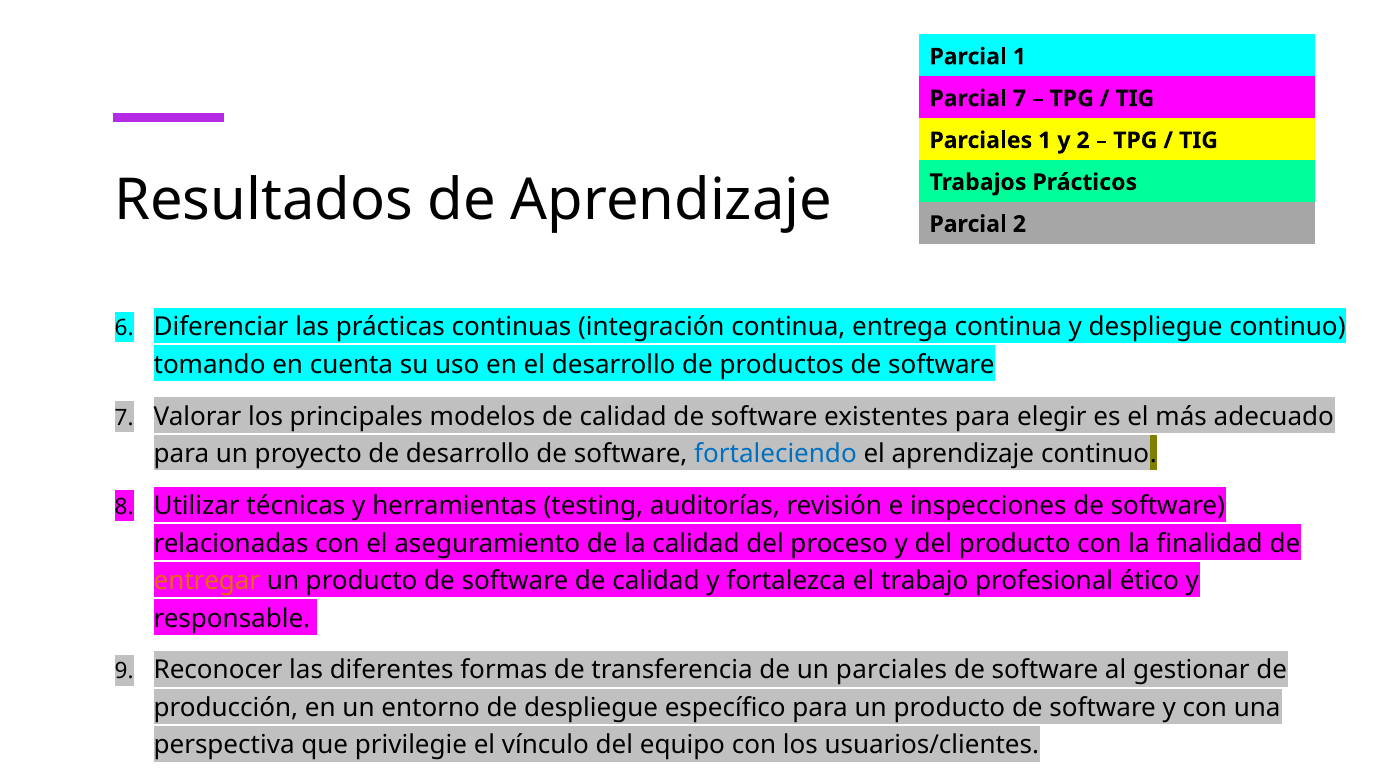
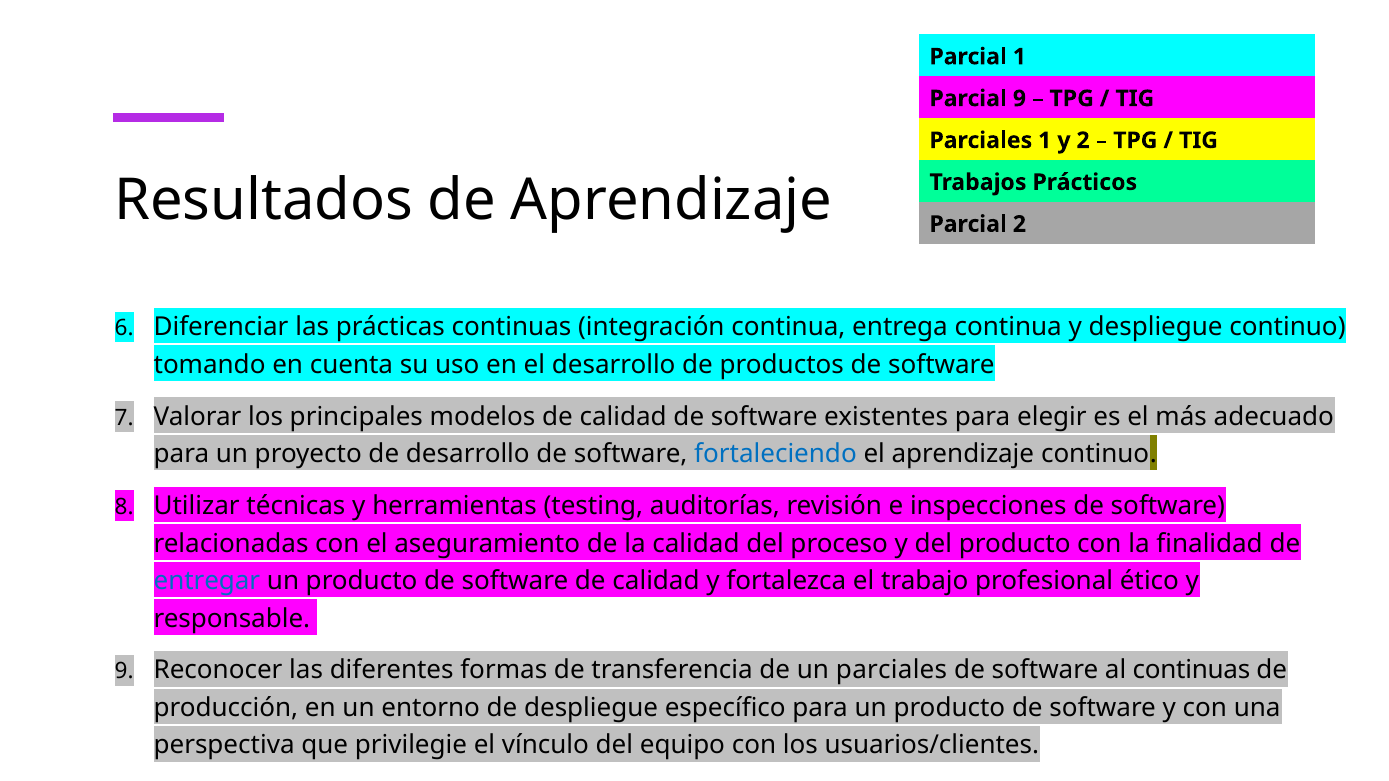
Parcial 7: 7 -> 9
entregar colour: orange -> blue
al gestionar: gestionar -> continuas
